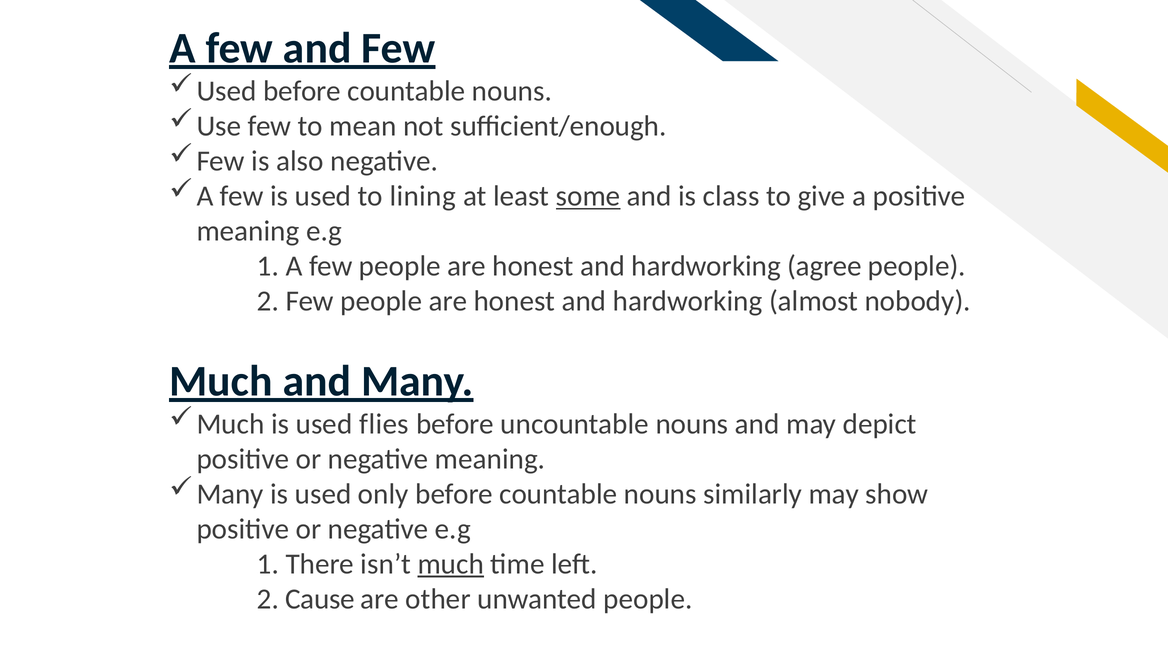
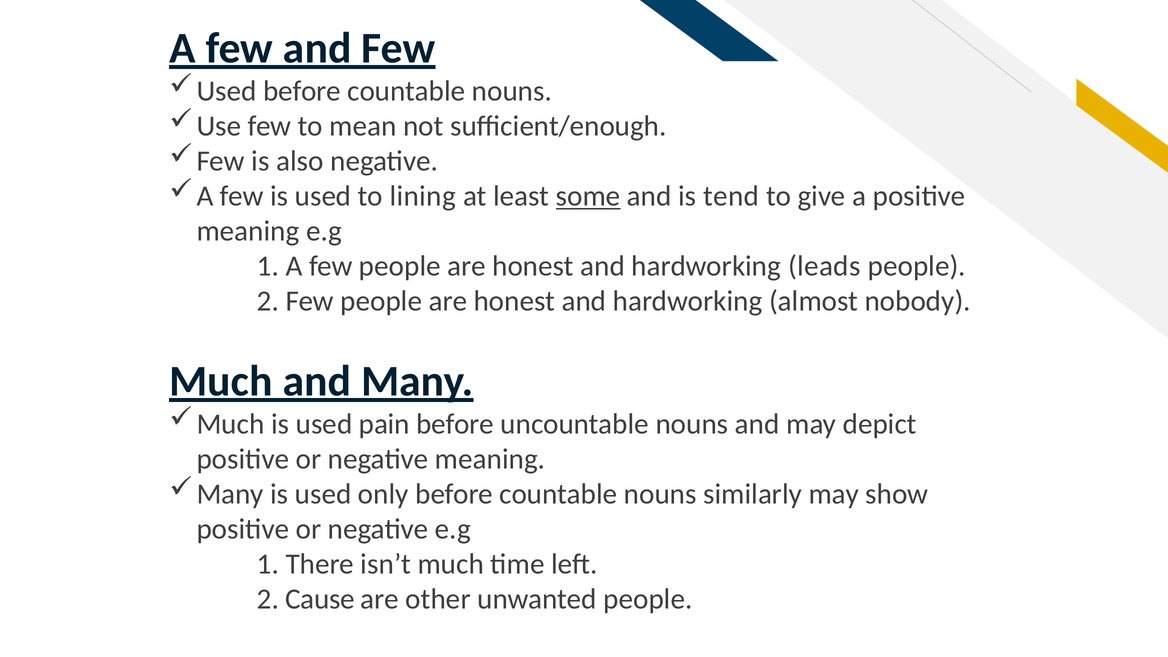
class: class -> tend
agree: agree -> leads
flies: flies -> pain
much at (451, 564) underline: present -> none
